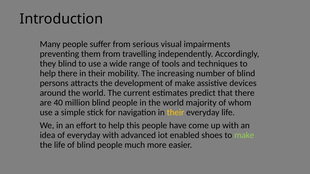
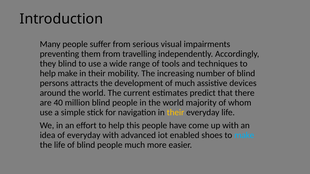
help there: there -> make
of make: make -> much
make at (244, 135) colour: light green -> light blue
